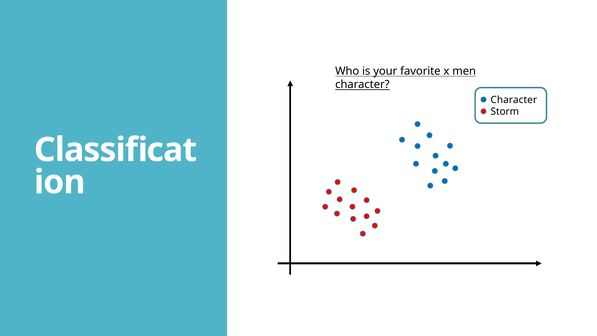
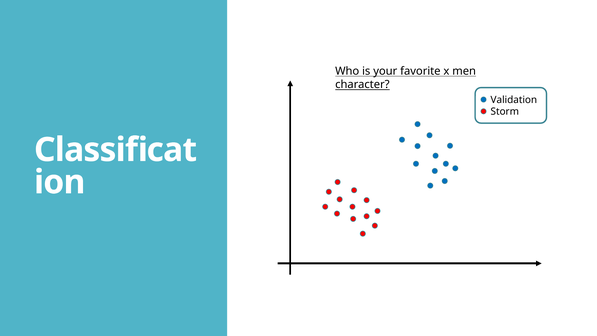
Character at (514, 100): Character -> Validation
